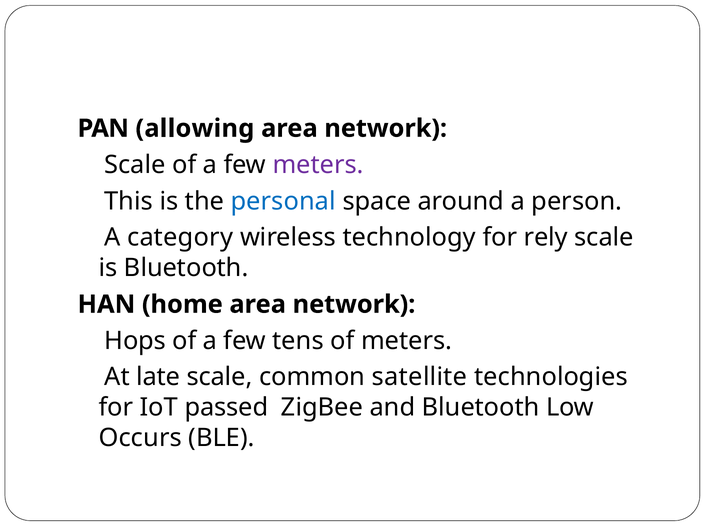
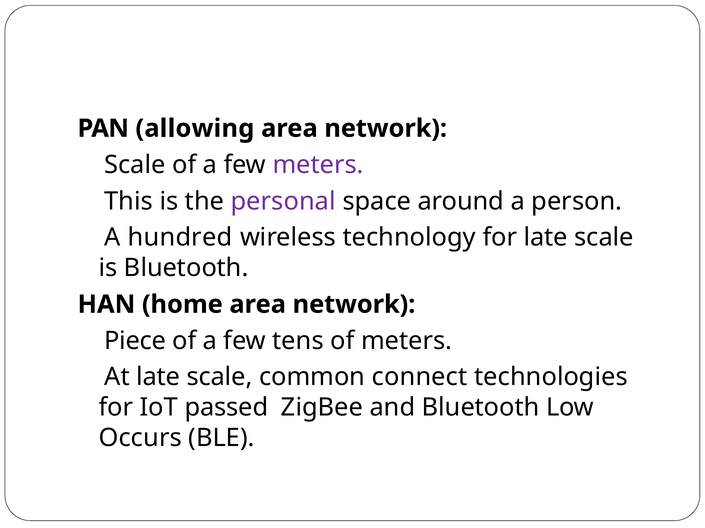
personal colour: blue -> purple
category: category -> hundred
for rely: rely -> late
Hops: Hops -> Piece
satellite: satellite -> connect
